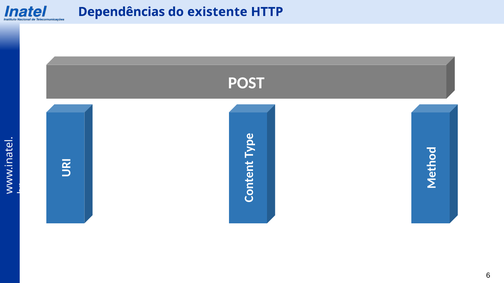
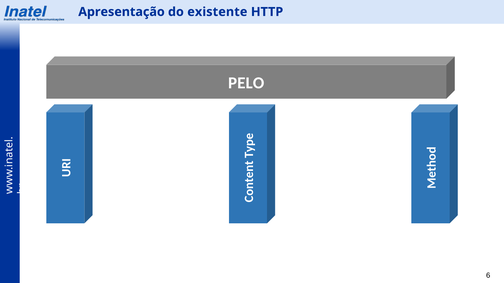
Dependências: Dependências -> Apresentação
POST: POST -> PELO
